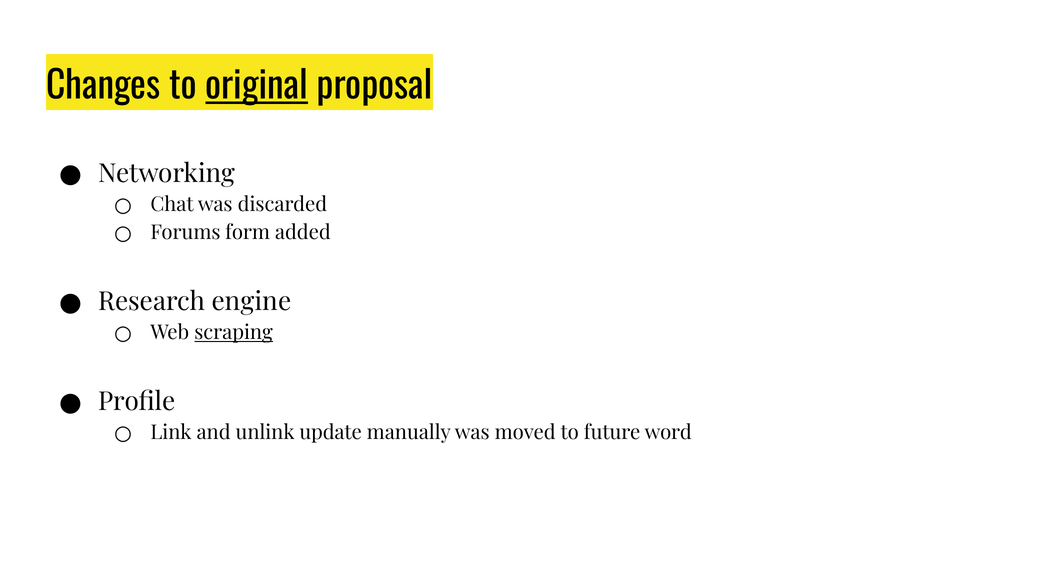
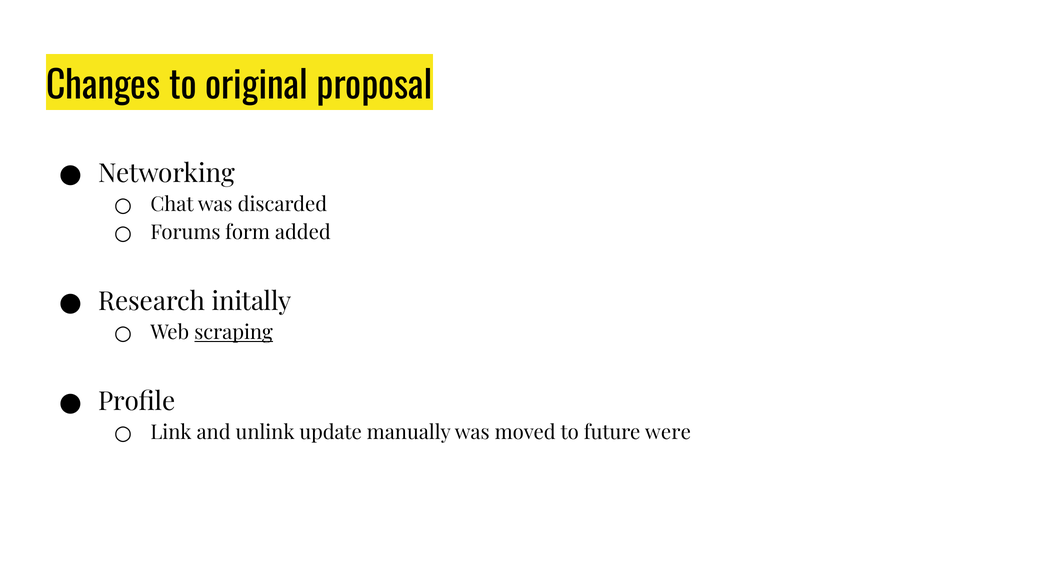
original underline: present -> none
engine: engine -> initally
word: word -> were
